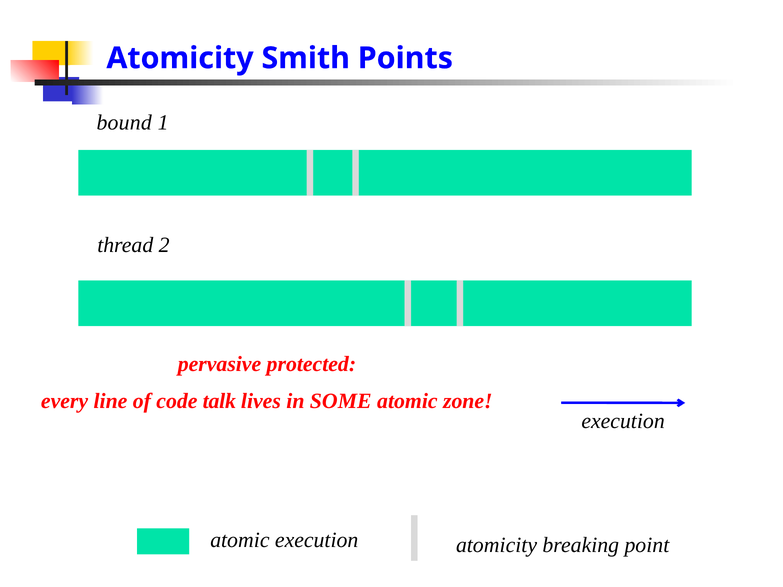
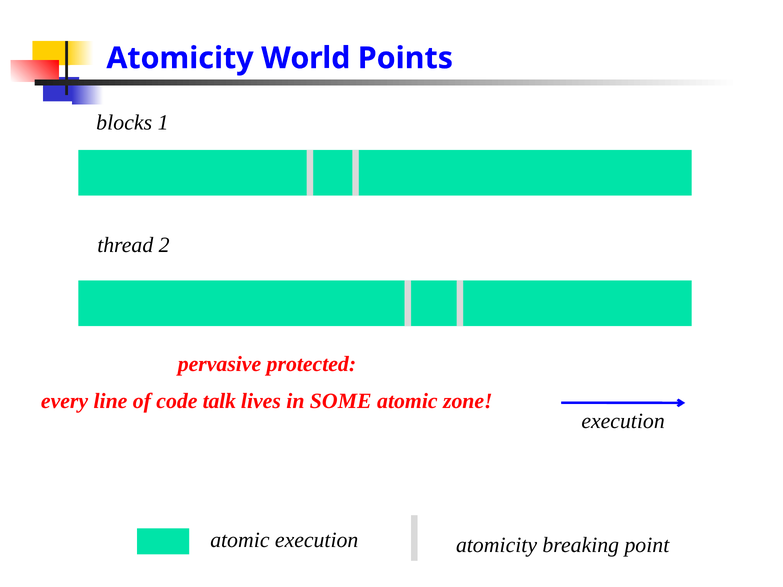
Smith: Smith -> World
bound: bound -> blocks
